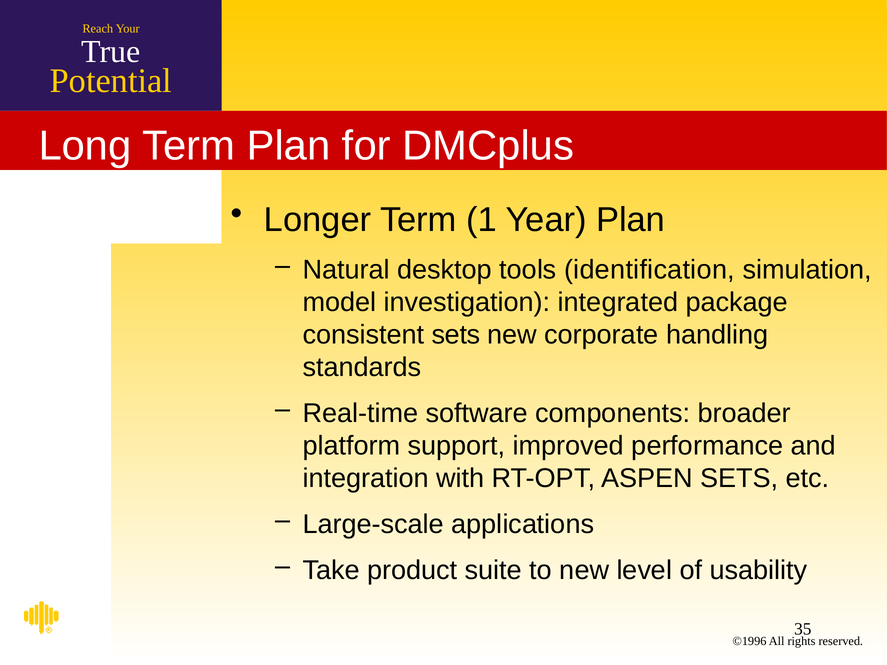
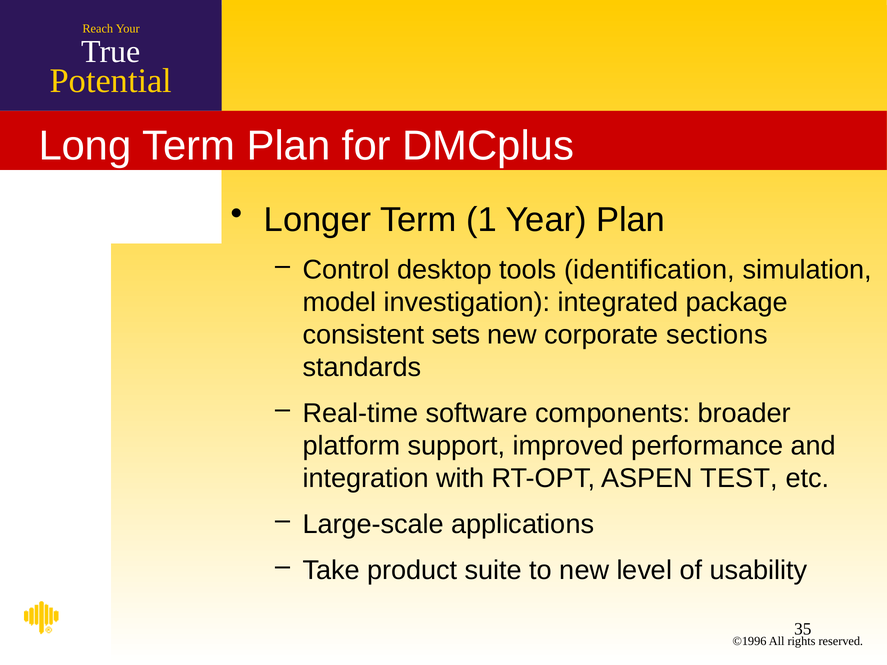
Natural: Natural -> Control
handling: handling -> sections
ASPEN SETS: SETS -> TEST
